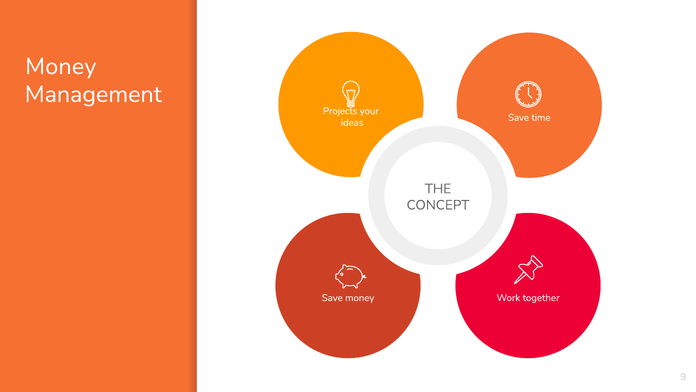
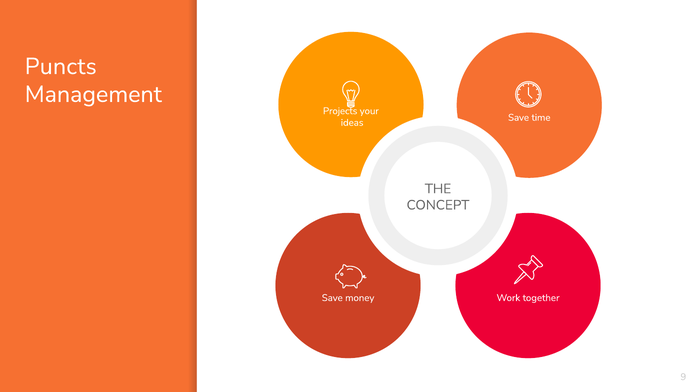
Money at (61, 66): Money -> Puncts
